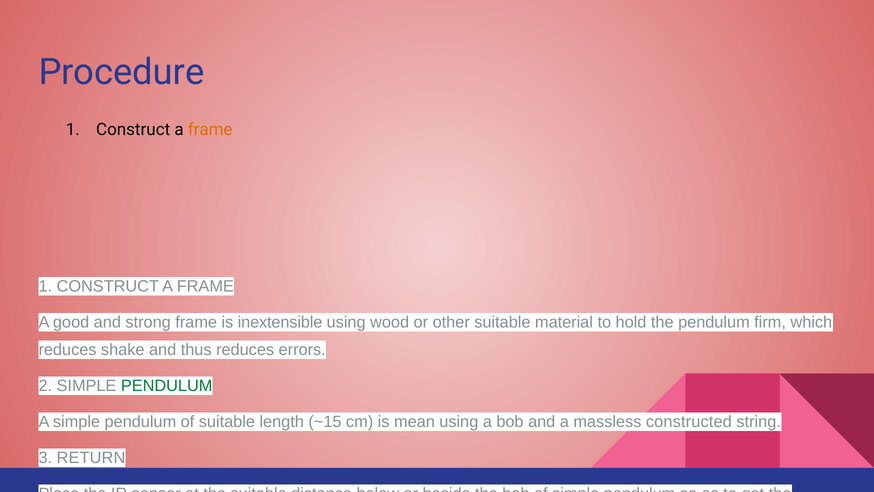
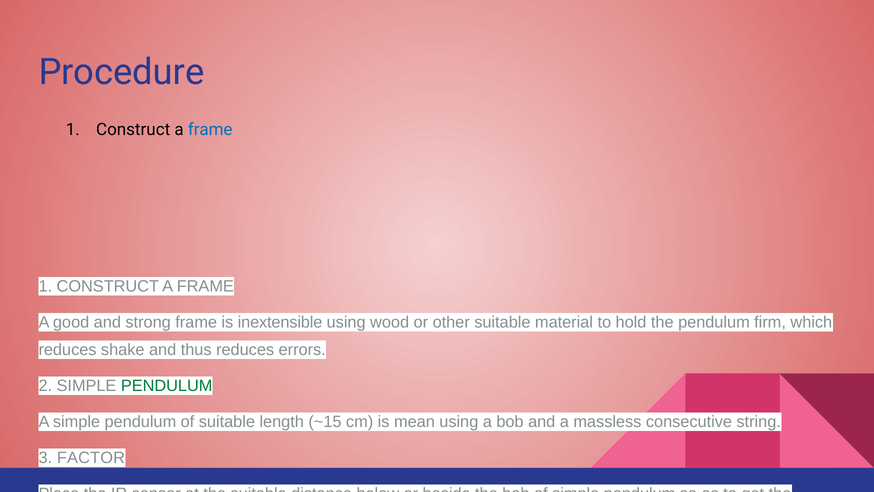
frame at (210, 130) colour: orange -> blue
massless constructed: constructed -> consecutive
3 RETURN: RETURN -> FACTOR
